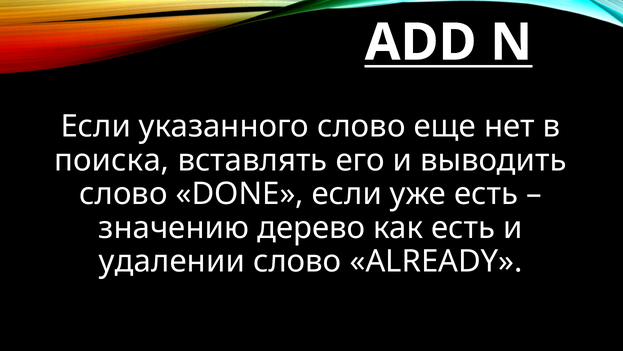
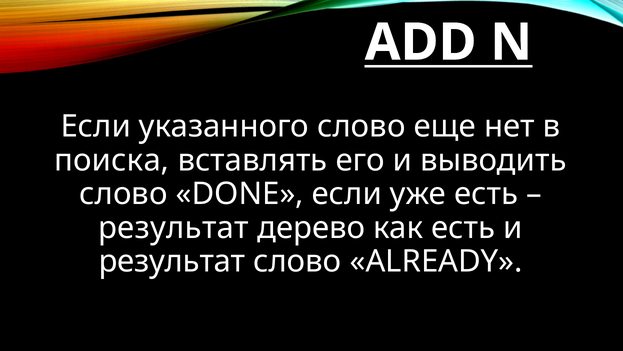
значению at (174, 227): значению -> результат
удалении at (172, 261): удалении -> результат
